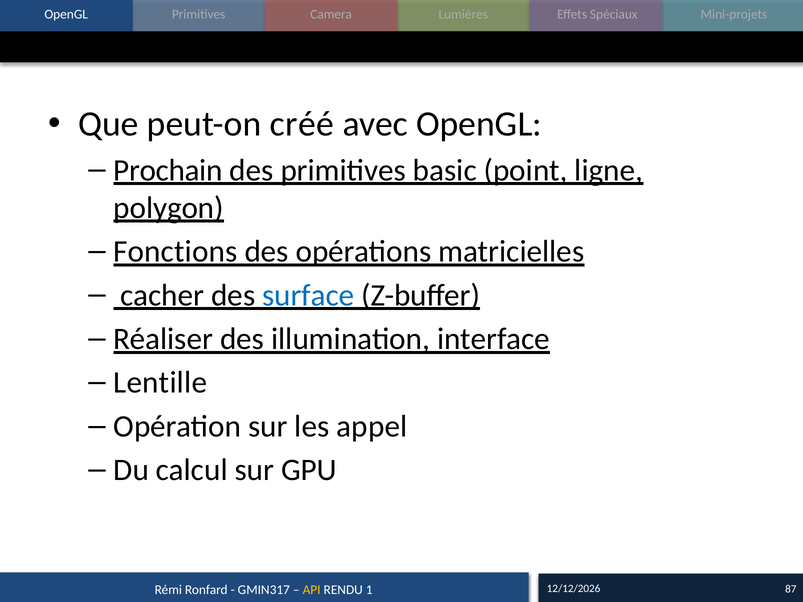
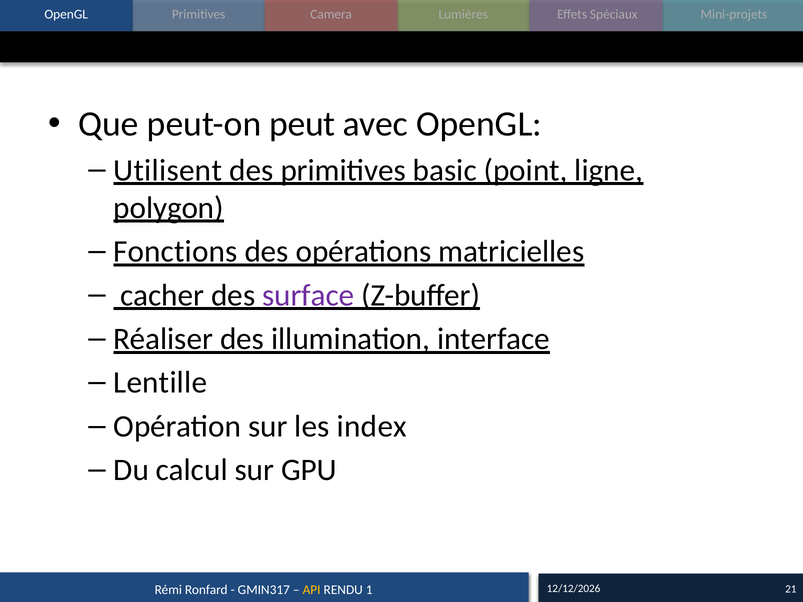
créé: créé -> peut
Prochain: Prochain -> Utilisent
surface colour: blue -> purple
appel: appel -> index
87: 87 -> 21
